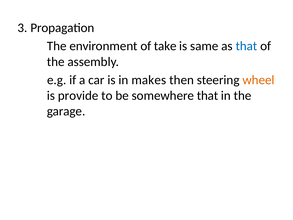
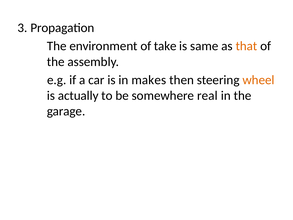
that at (246, 46) colour: blue -> orange
provide: provide -> actually
somewhere that: that -> real
